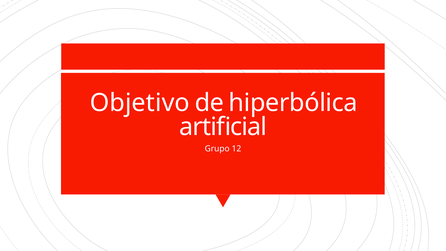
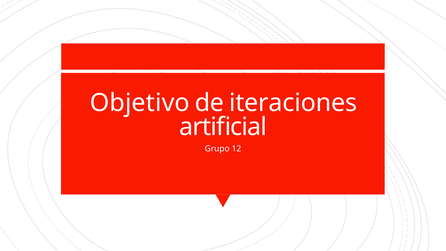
hiperbólica: hiperbólica -> iteraciones
